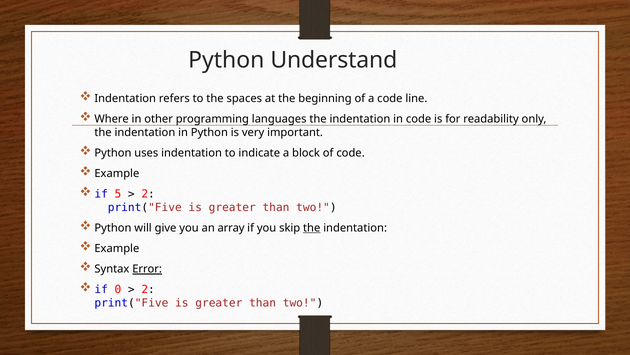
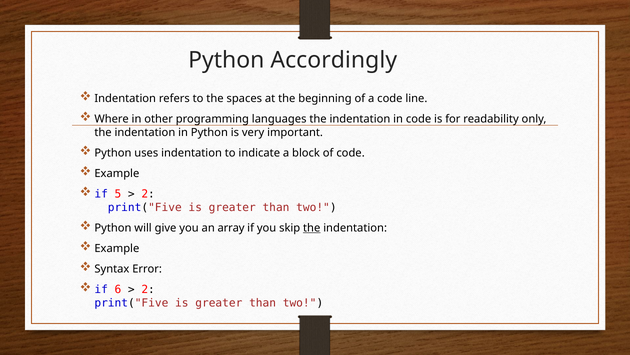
Understand: Understand -> Accordingly
Error underline: present -> none
0: 0 -> 6
